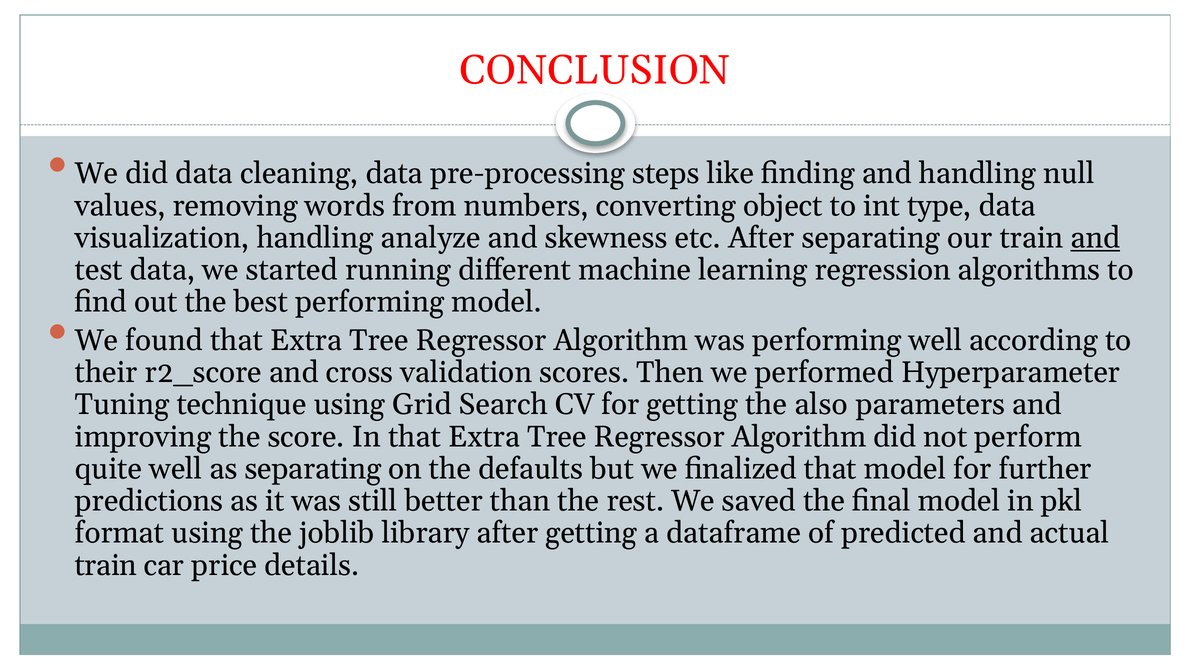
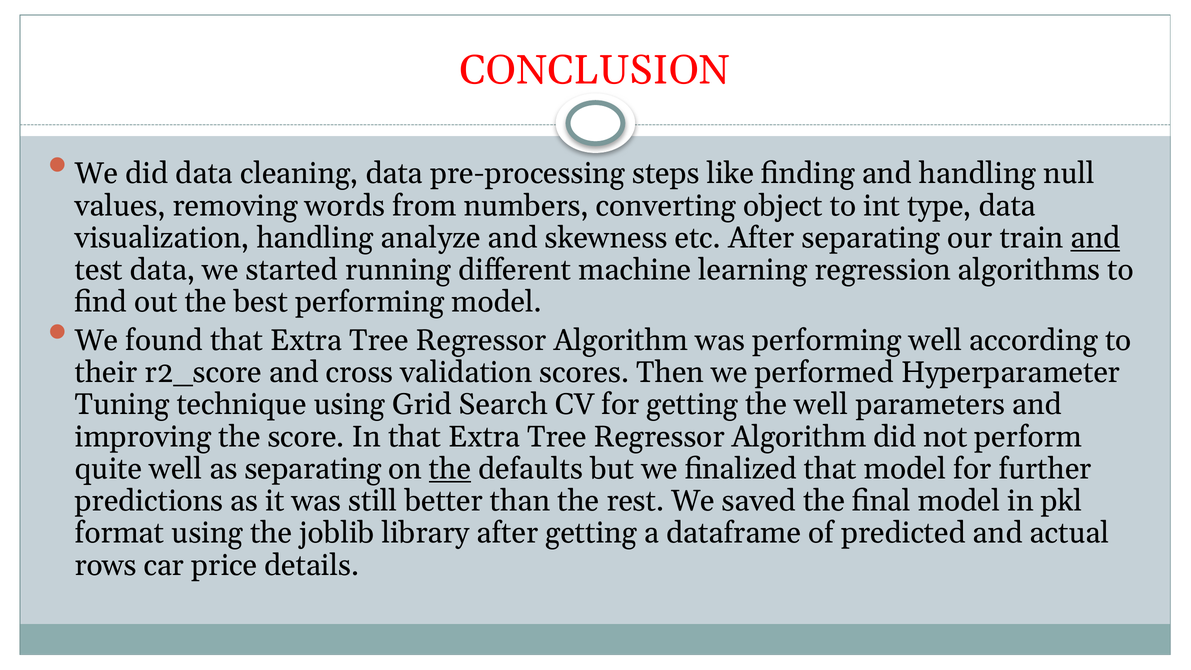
the also: also -> well
the at (450, 469) underline: none -> present
train at (106, 565): train -> rows
